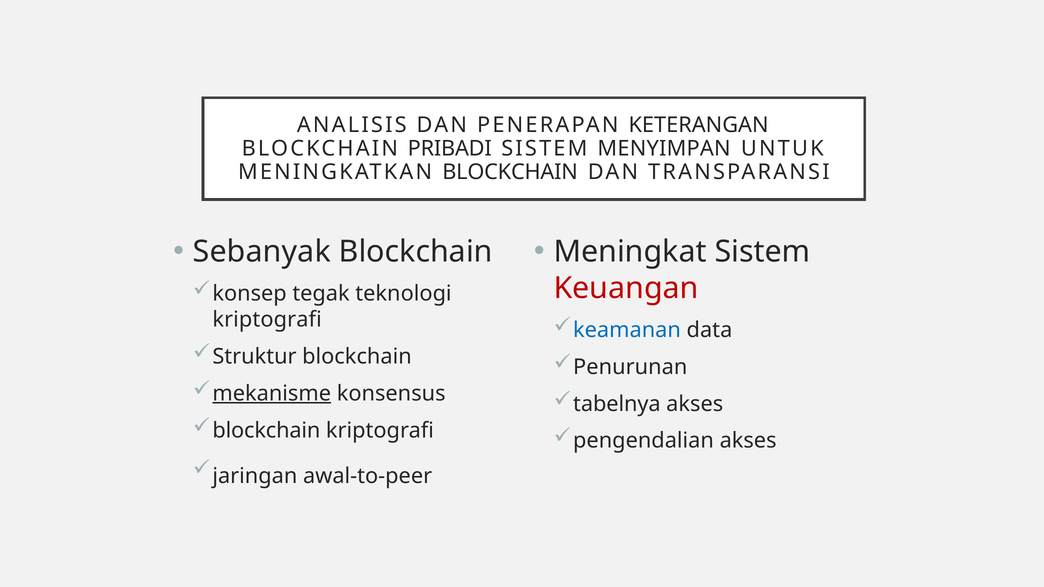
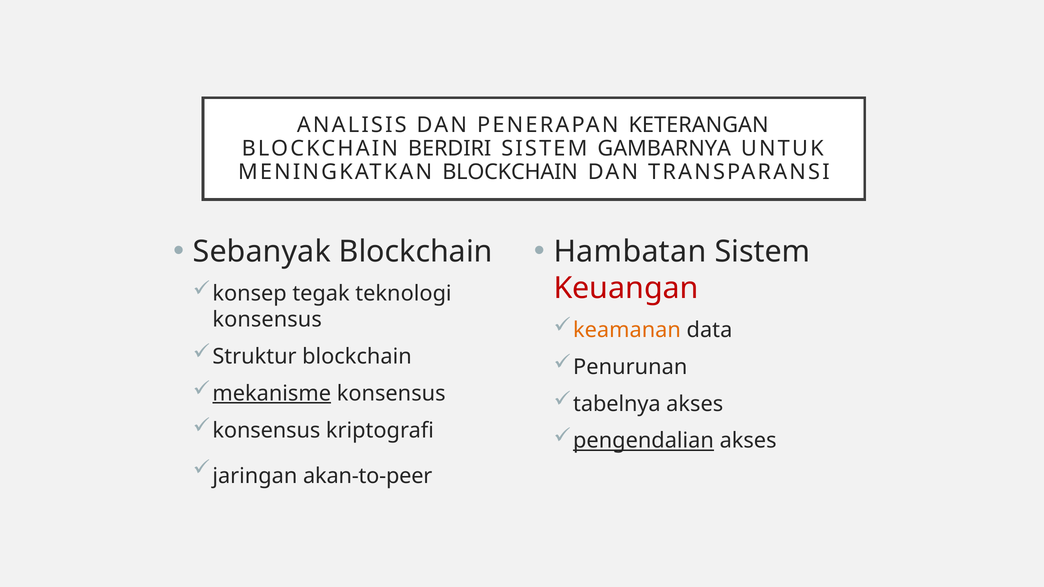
PRIBADI: PRIBADI -> BERDIRI
MENYIMPAN: MENYIMPAN -> GAMBARNYA
Meningkat: Meningkat -> Hambatan
kriptografi at (267, 320): kriptografi -> konsensus
keamanan colour: blue -> orange
blockchain at (266, 431): blockchain -> konsensus
pengendalian underline: none -> present
awal-to-peer: awal-to-peer -> akan-to-peer
